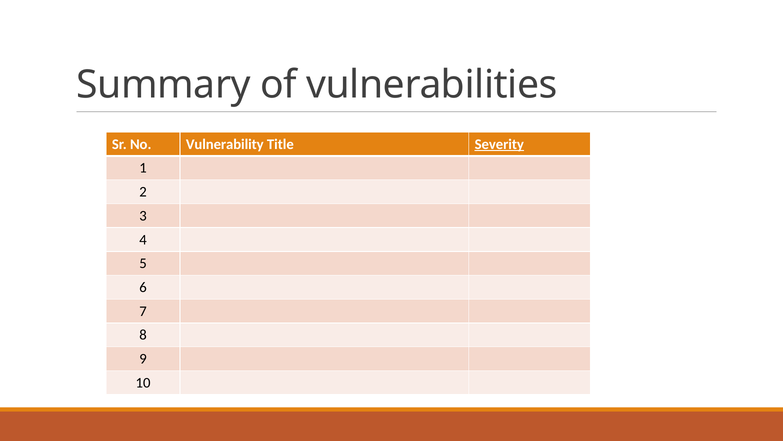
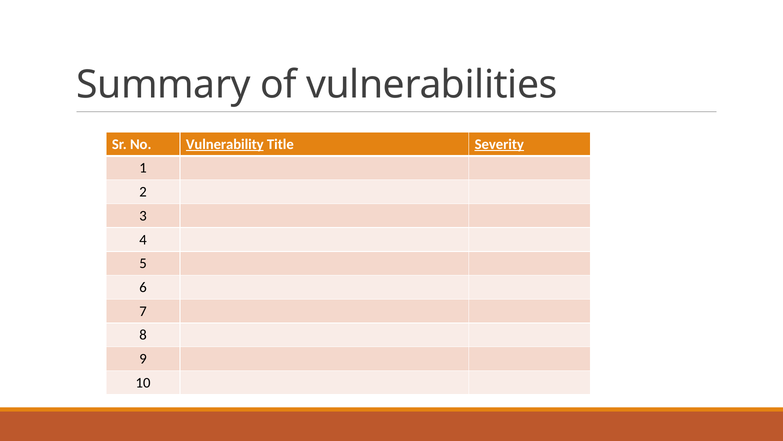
Vulnerability underline: none -> present
